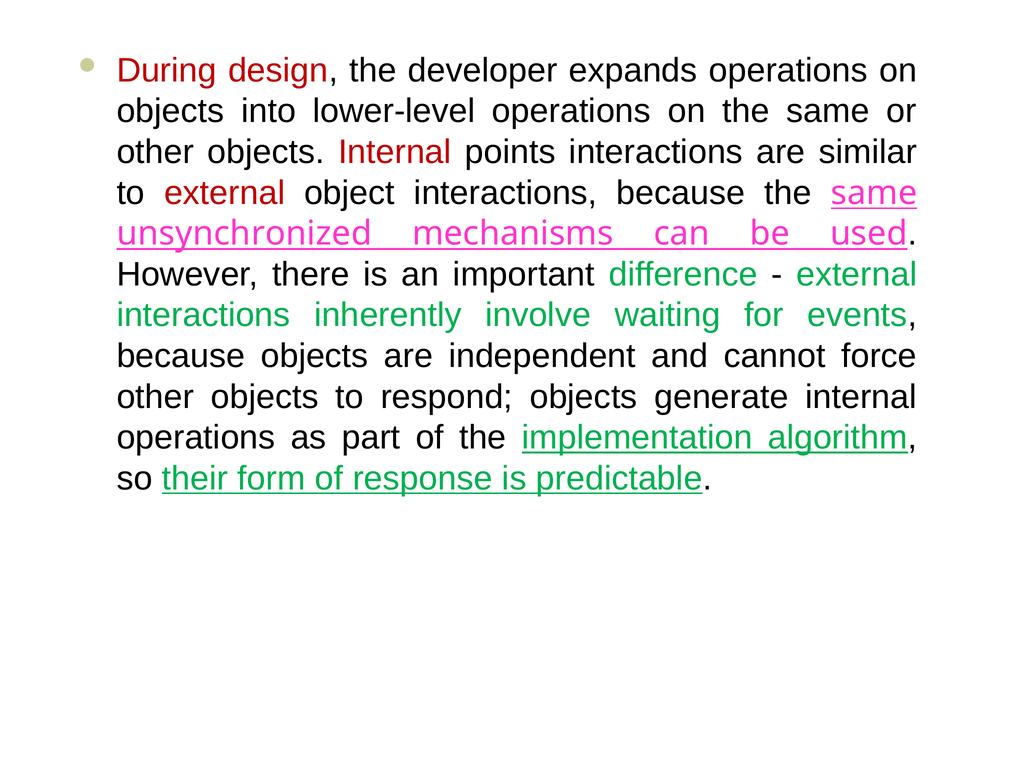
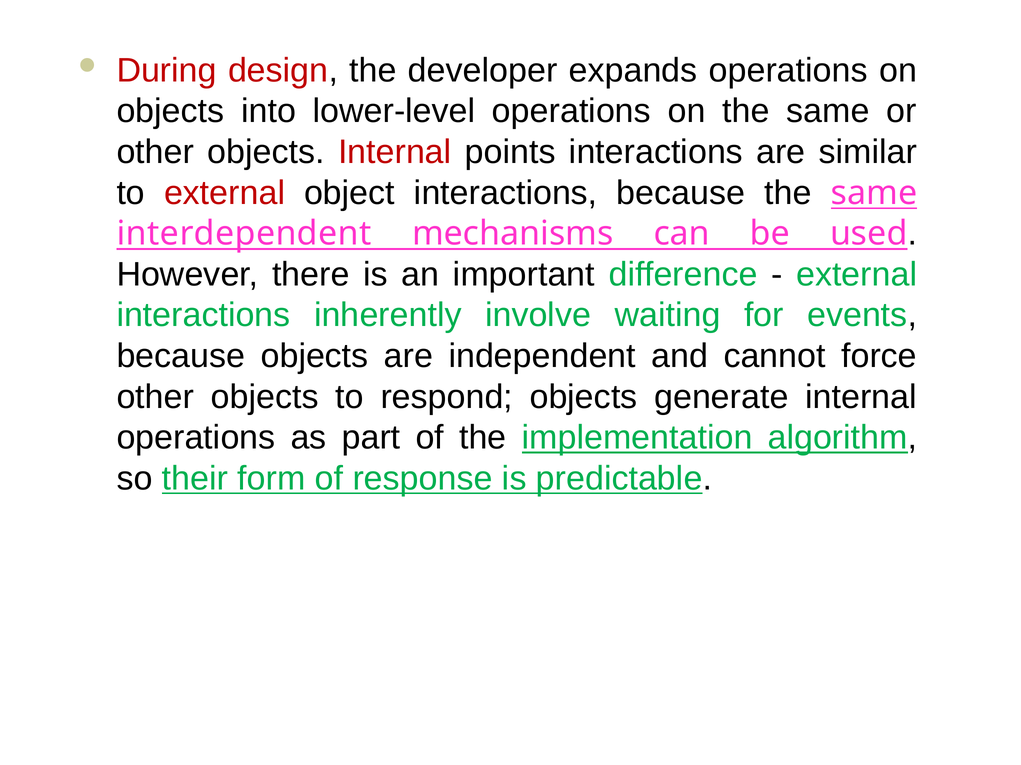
unsynchronized: unsynchronized -> interdependent
